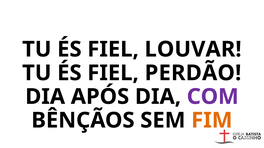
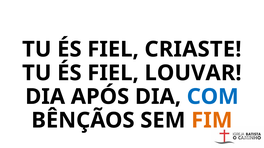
LOUVAR: LOUVAR -> CRIASTE
PERDÃO: PERDÃO -> LOUVAR
COM colour: purple -> blue
